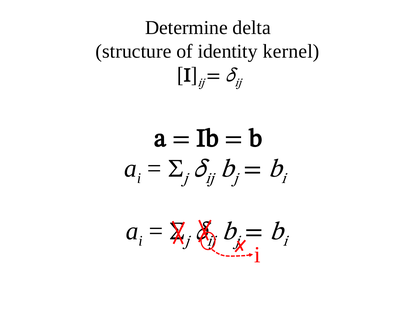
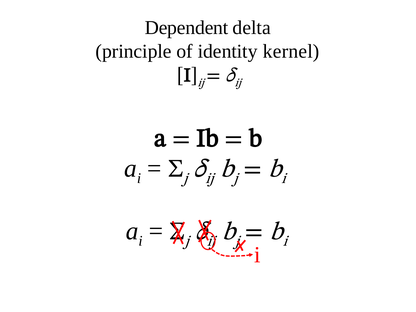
Determine: Determine -> Dependent
structure: structure -> principle
